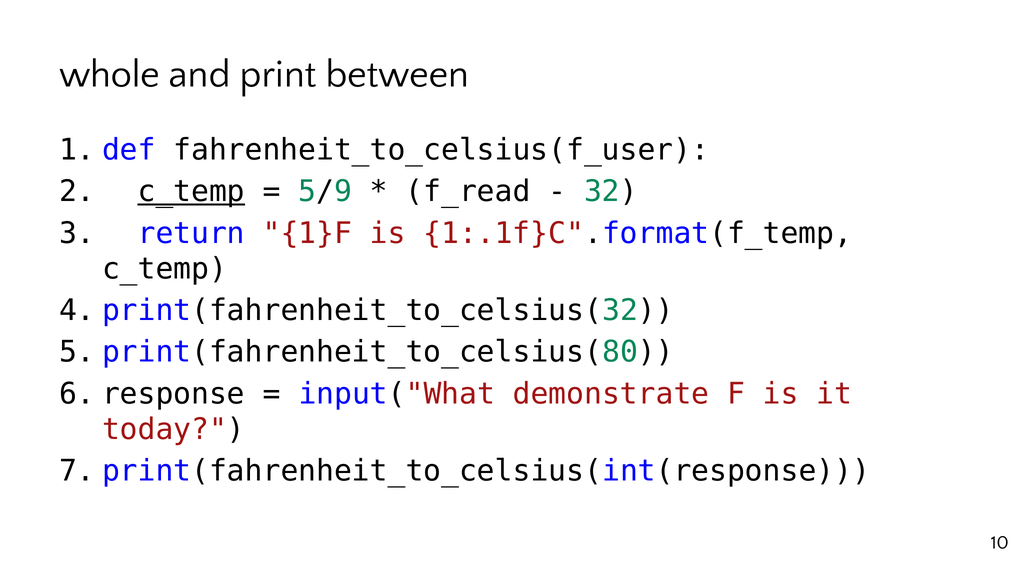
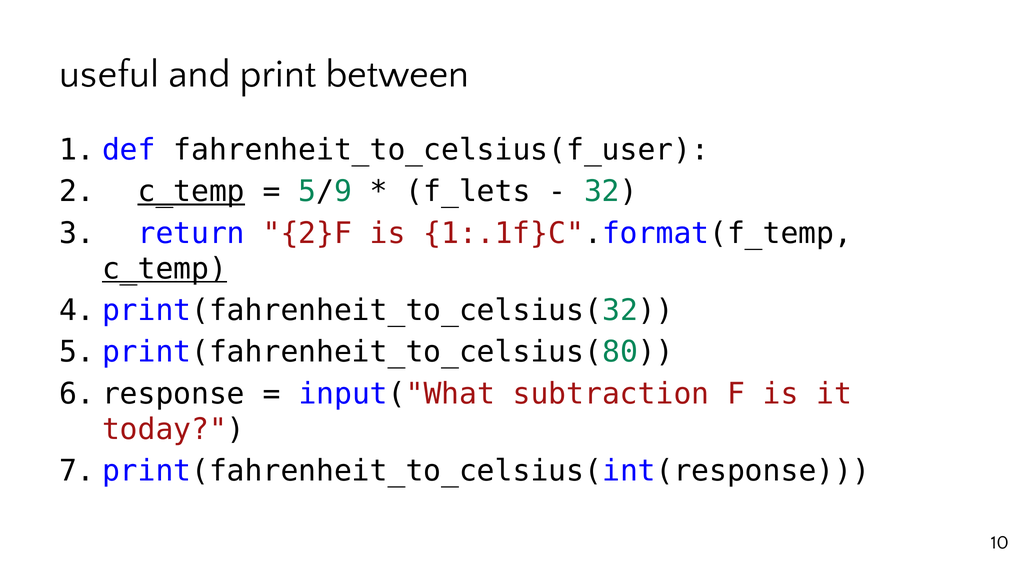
whole: whole -> useful
f_read: f_read -> f_lets
1}F: 1}F -> 2}F
c_temp at (165, 269) underline: none -> present
demonstrate: demonstrate -> subtraction
